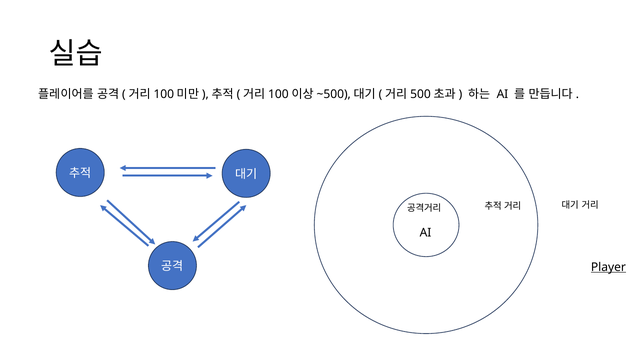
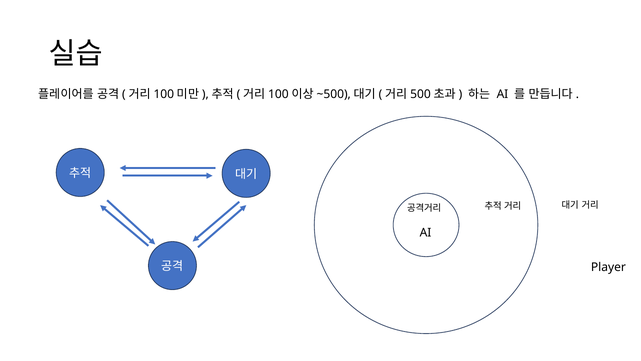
Player underline: present -> none
